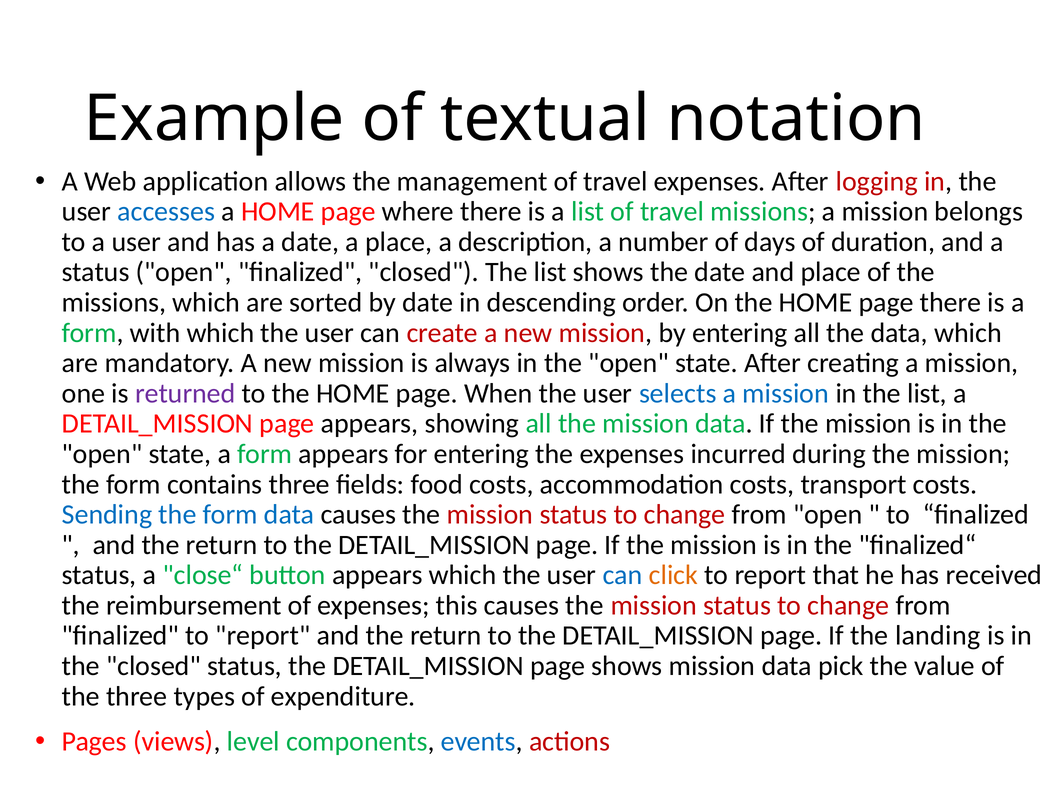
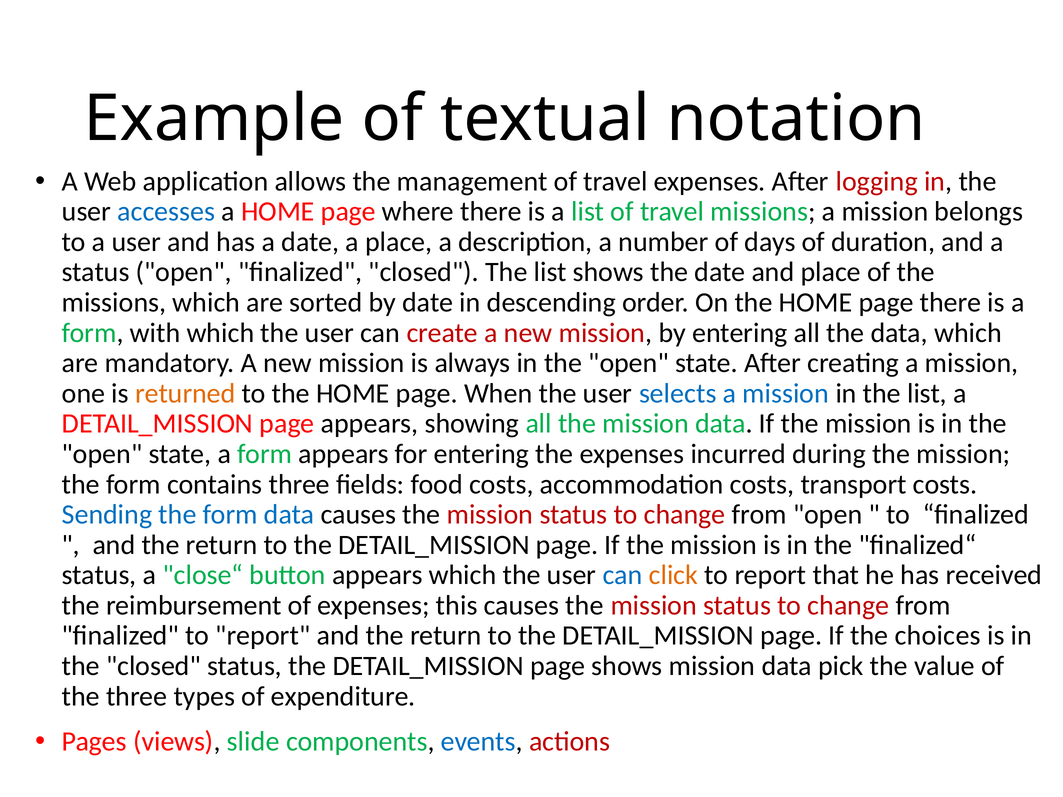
returned colour: purple -> orange
landing: landing -> choices
level: level -> slide
